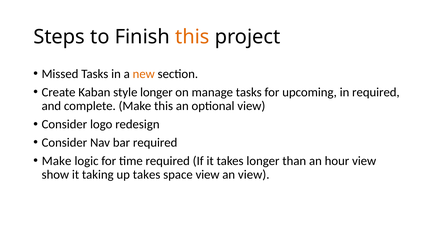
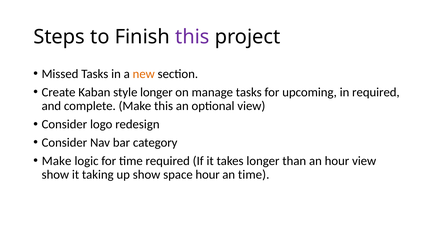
this at (192, 37) colour: orange -> purple
bar required: required -> category
up takes: takes -> show
space view: view -> hour
an view: view -> time
